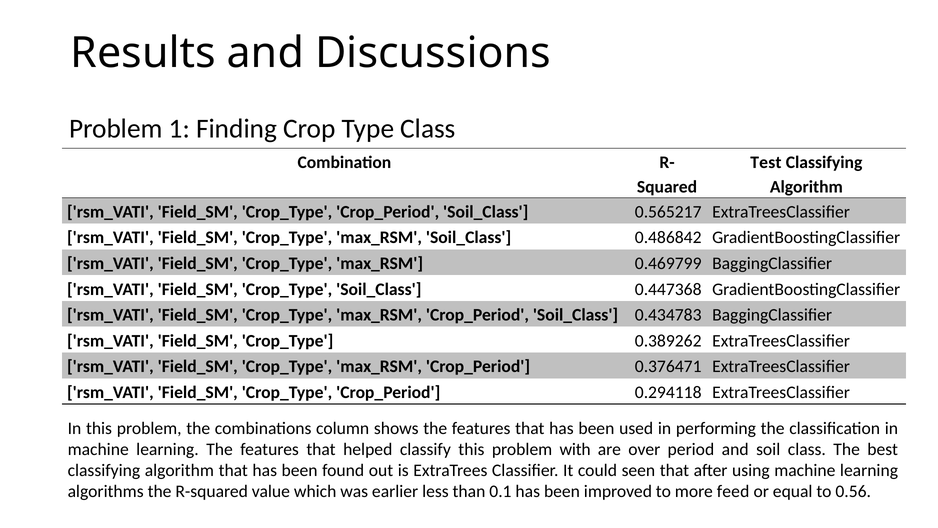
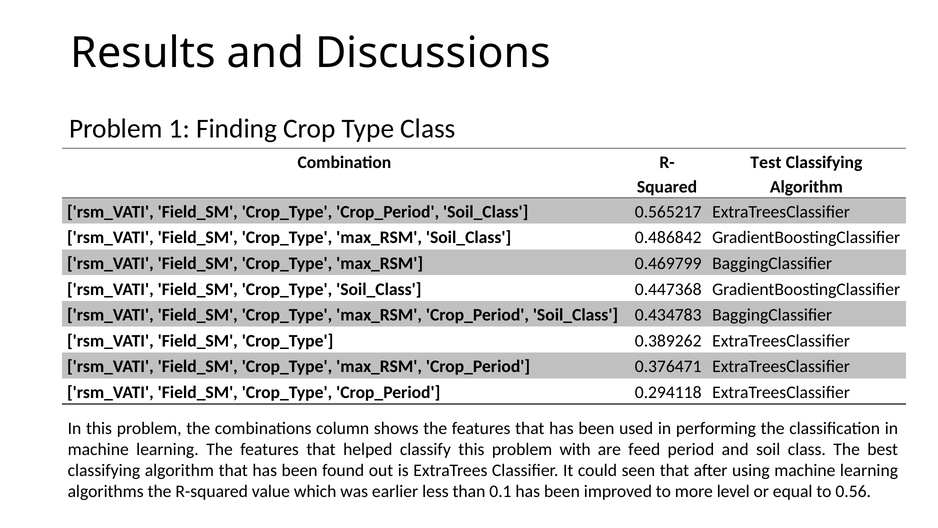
over: over -> feed
feed: feed -> level
